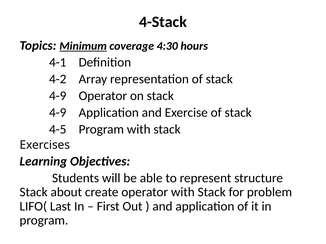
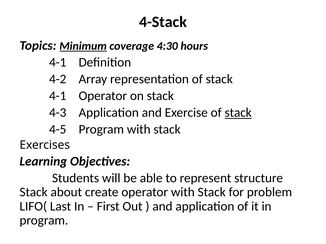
4-9 at (58, 96): 4-9 -> 4-1
4-9 at (58, 113): 4-9 -> 4-3
stack at (238, 113) underline: none -> present
